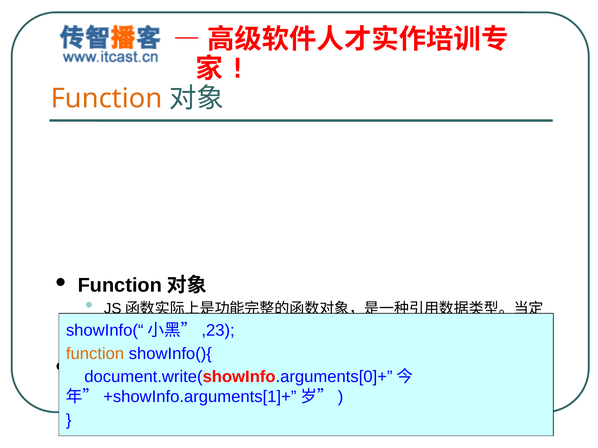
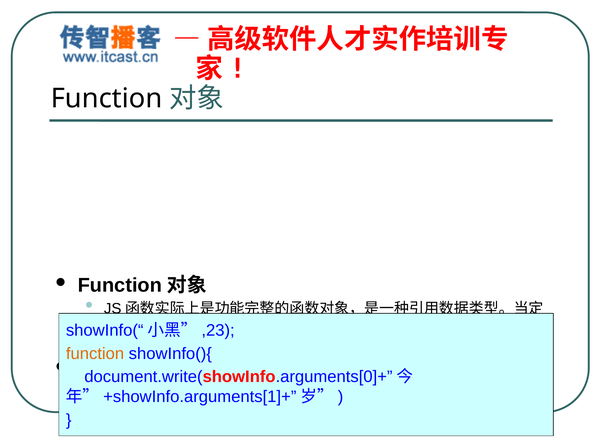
Function at (107, 98) colour: orange -> black
